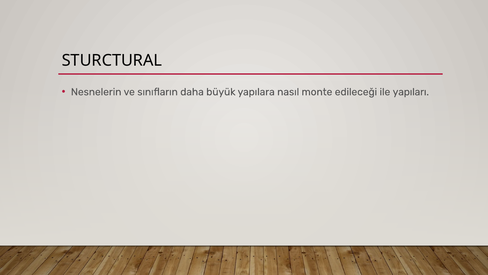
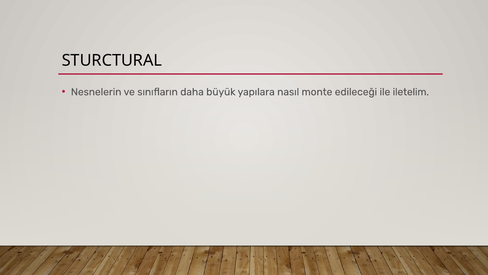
yapıları: yapıları -> iletelim
